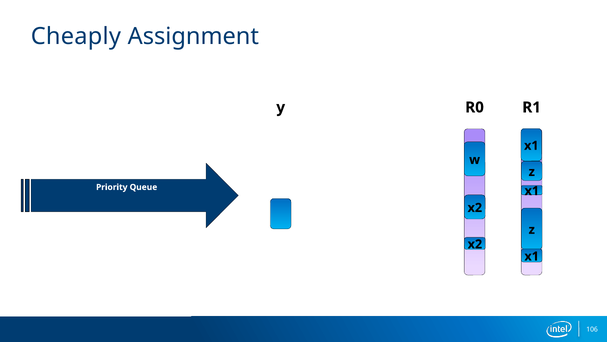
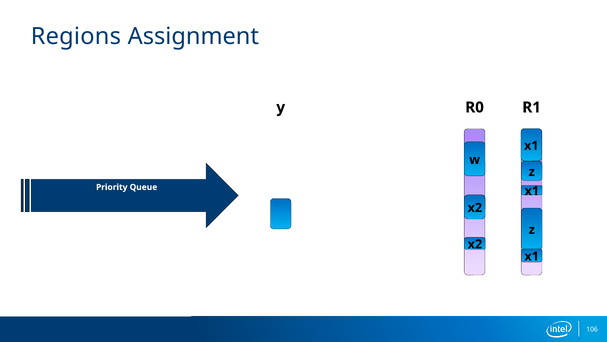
Cheaply: Cheaply -> Regions
